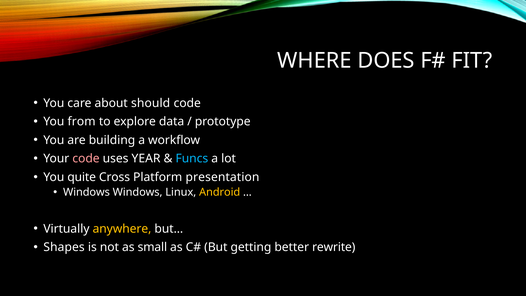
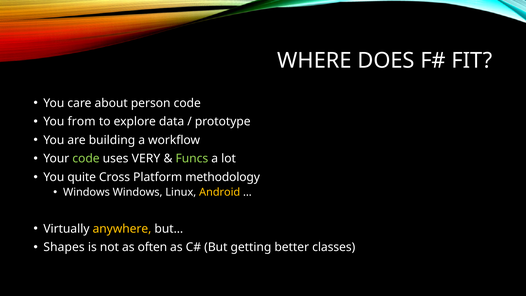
should: should -> person
code at (86, 159) colour: pink -> light green
YEAR: YEAR -> VERY
Funcs colour: light blue -> light green
presentation: presentation -> methodology
small: small -> often
rewrite: rewrite -> classes
